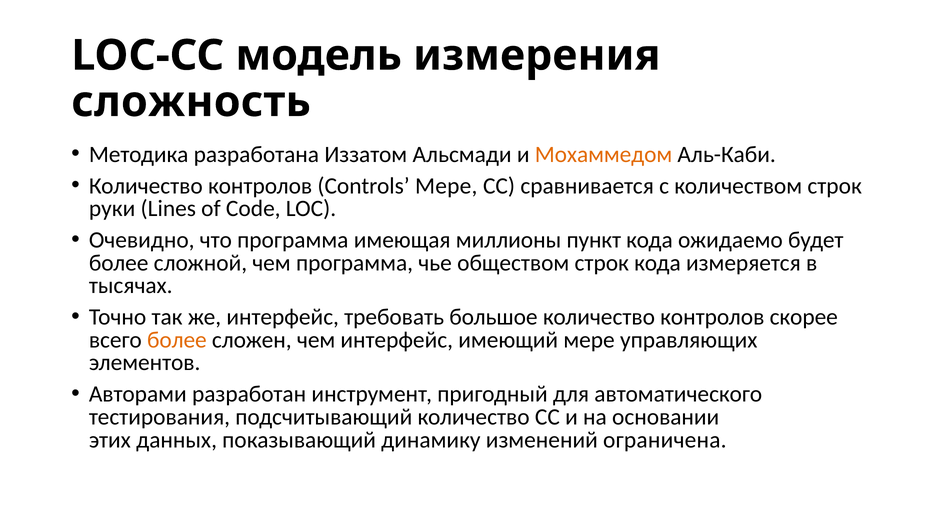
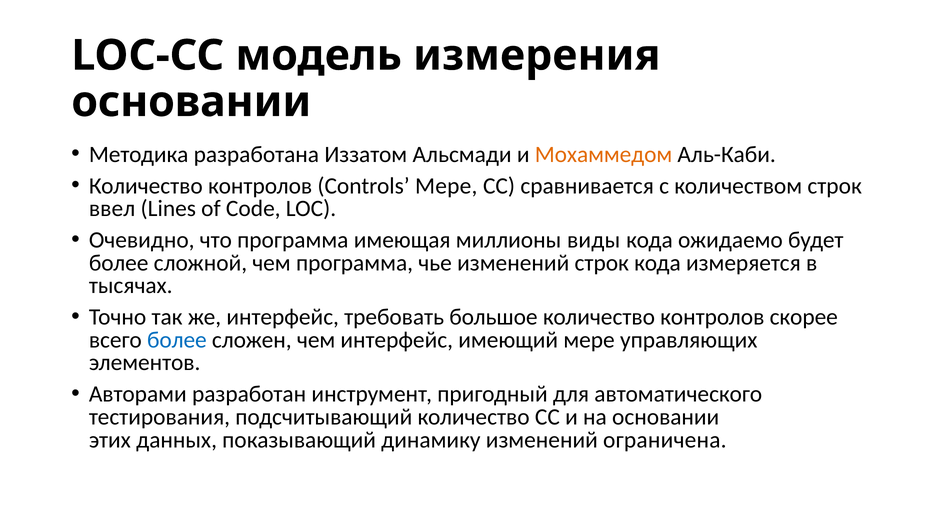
сложность at (191, 102): сложность -> основании
руки: руки -> ввел
пункт: пункт -> виды
чье обществом: обществом -> изменений
более at (177, 340) colour: orange -> blue
